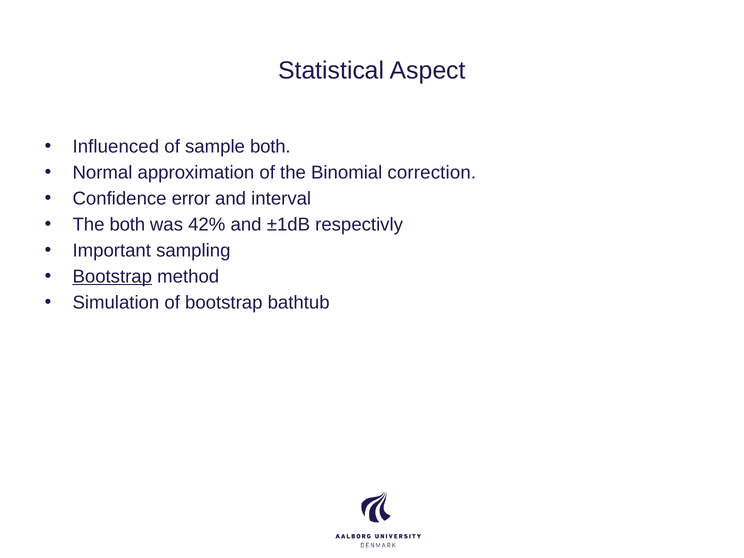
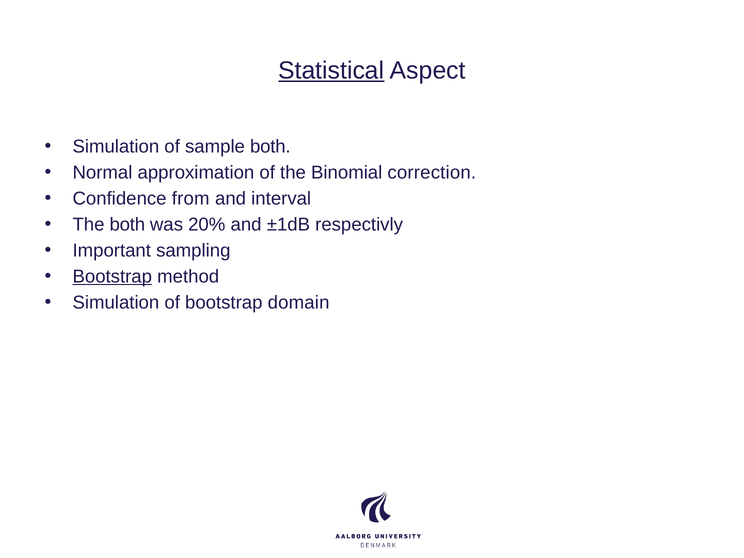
Statistical underline: none -> present
Influenced at (116, 146): Influenced -> Simulation
error: error -> from
42%: 42% -> 20%
bathtub: bathtub -> domain
